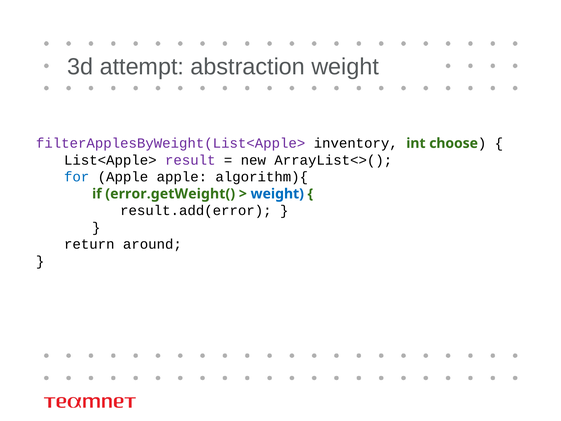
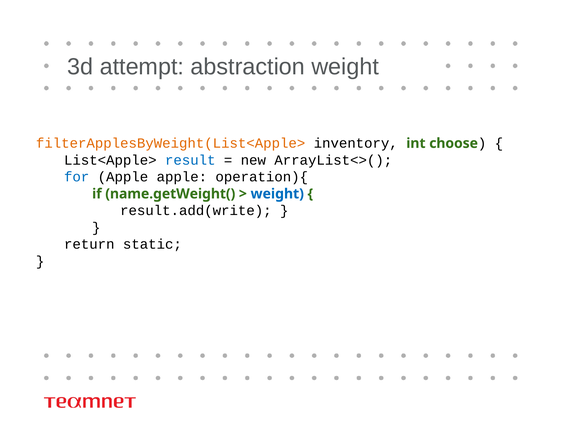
filterApplesByWeight(List<Apple> colour: purple -> orange
result colour: purple -> blue
algorithm){: algorithm){ -> operation){
error.getWeight(: error.getWeight( -> name.getWeight(
result.add(error: result.add(error -> result.add(write
around: around -> static
